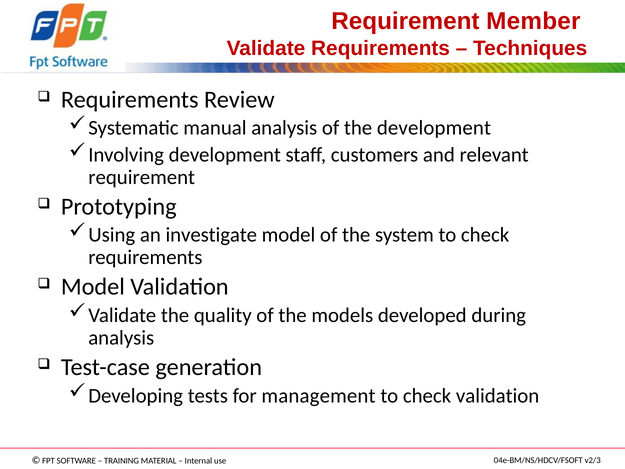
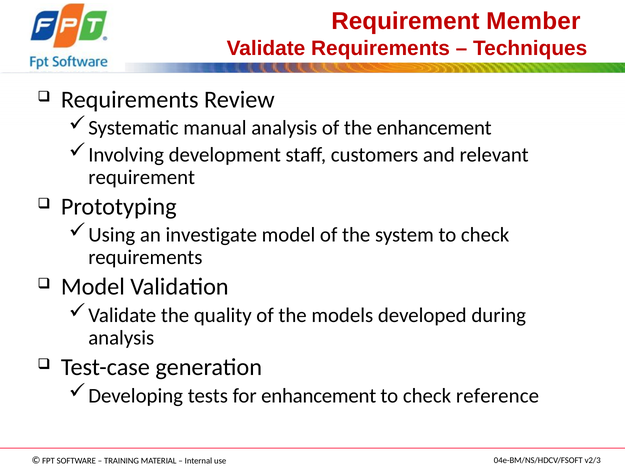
the development: development -> enhancement
for management: management -> enhancement
check validation: validation -> reference
